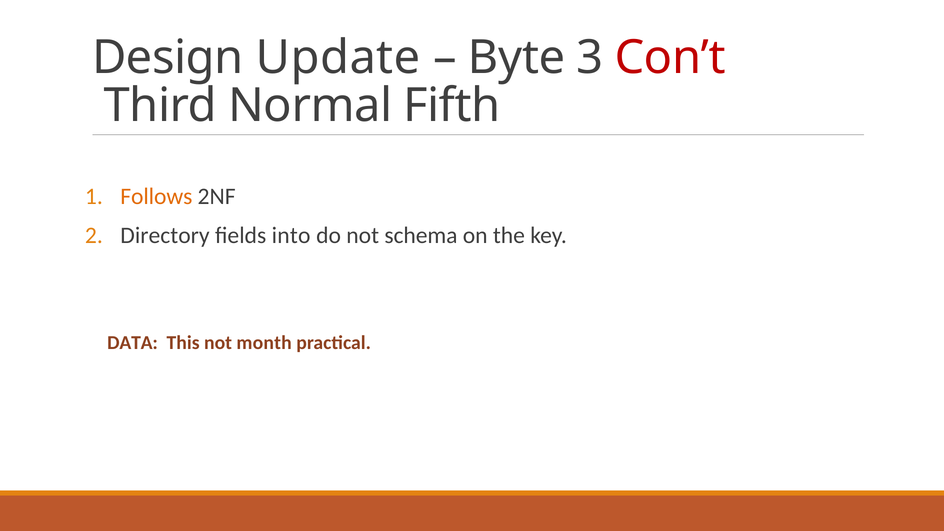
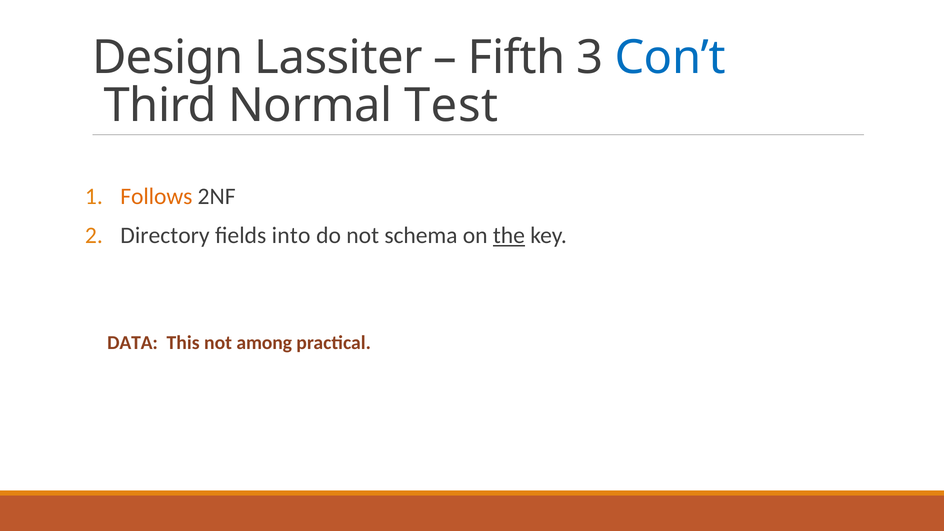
Update: Update -> Lassiter
Byte: Byte -> Fifth
Con’t colour: red -> blue
Fifth: Fifth -> Test
the underline: none -> present
month: month -> among
